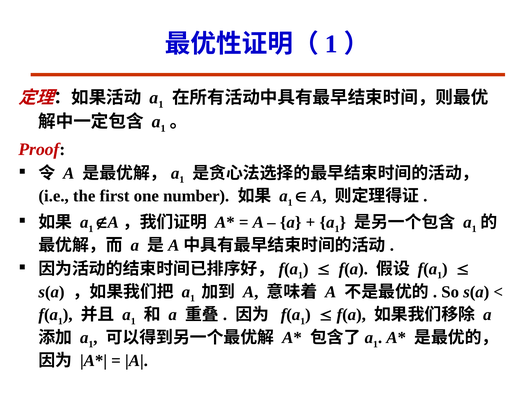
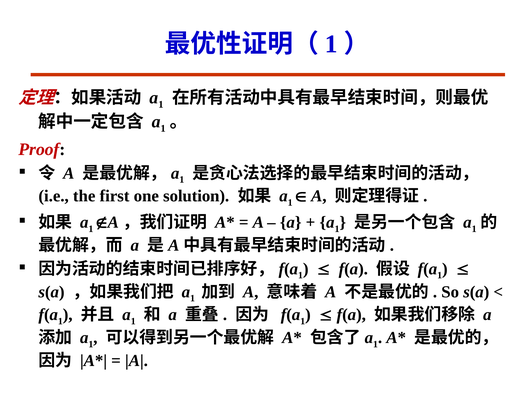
number: number -> solution
